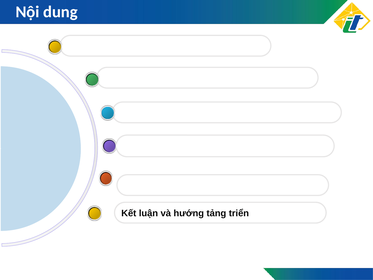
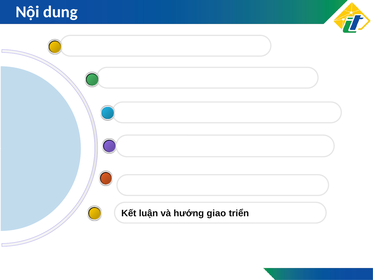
tảng: tảng -> giao
